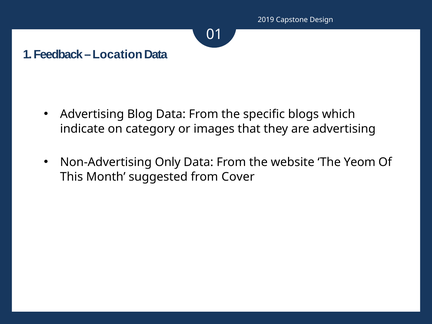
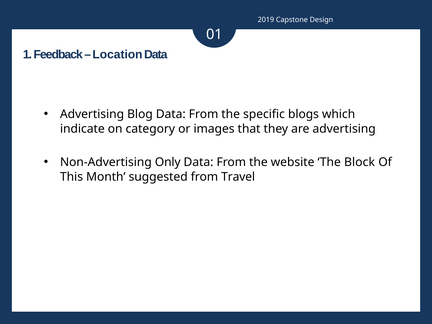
Yeom: Yeom -> Block
Cover: Cover -> Travel
